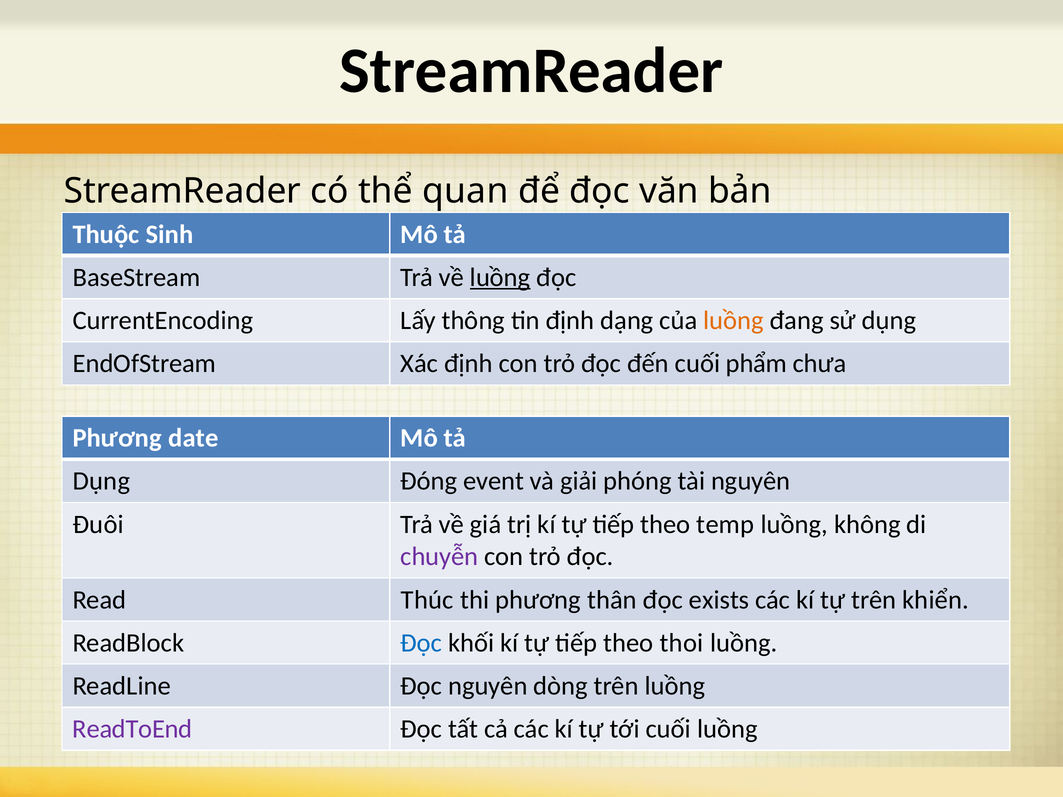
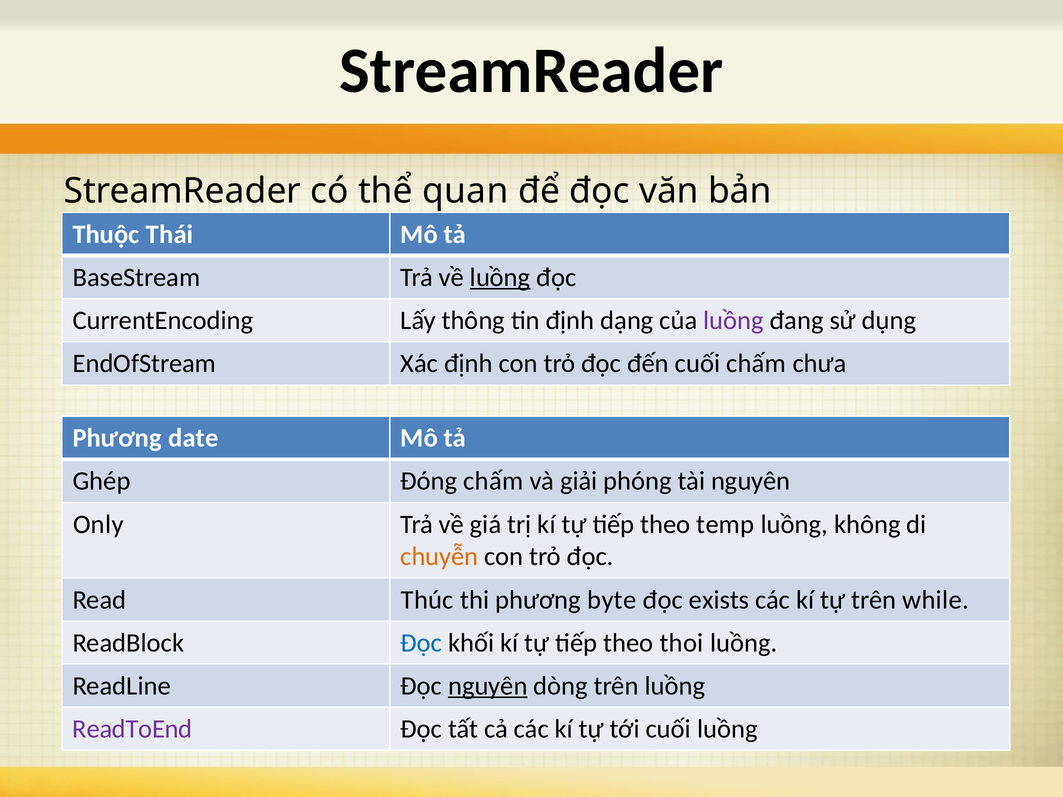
Sinh: Sinh -> Thái
luồng at (734, 321) colour: orange -> purple
cuối phẩm: phẩm -> chấm
Dụng at (101, 481): Dụng -> Ghép
Đóng event: event -> chấm
Đuôi: Đuôi -> Only
chuyễn colour: purple -> orange
thân: thân -> byte
khiển: khiển -> while
nguyên at (488, 686) underline: none -> present
